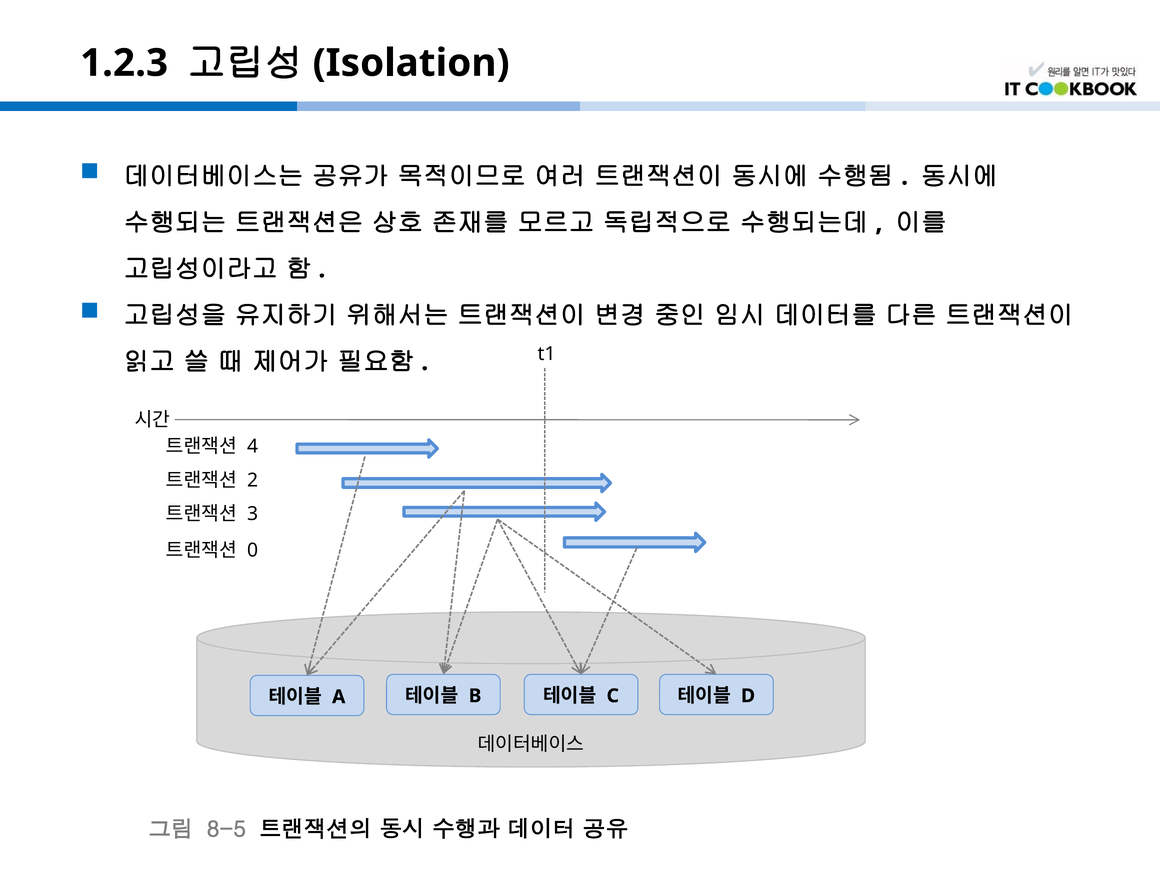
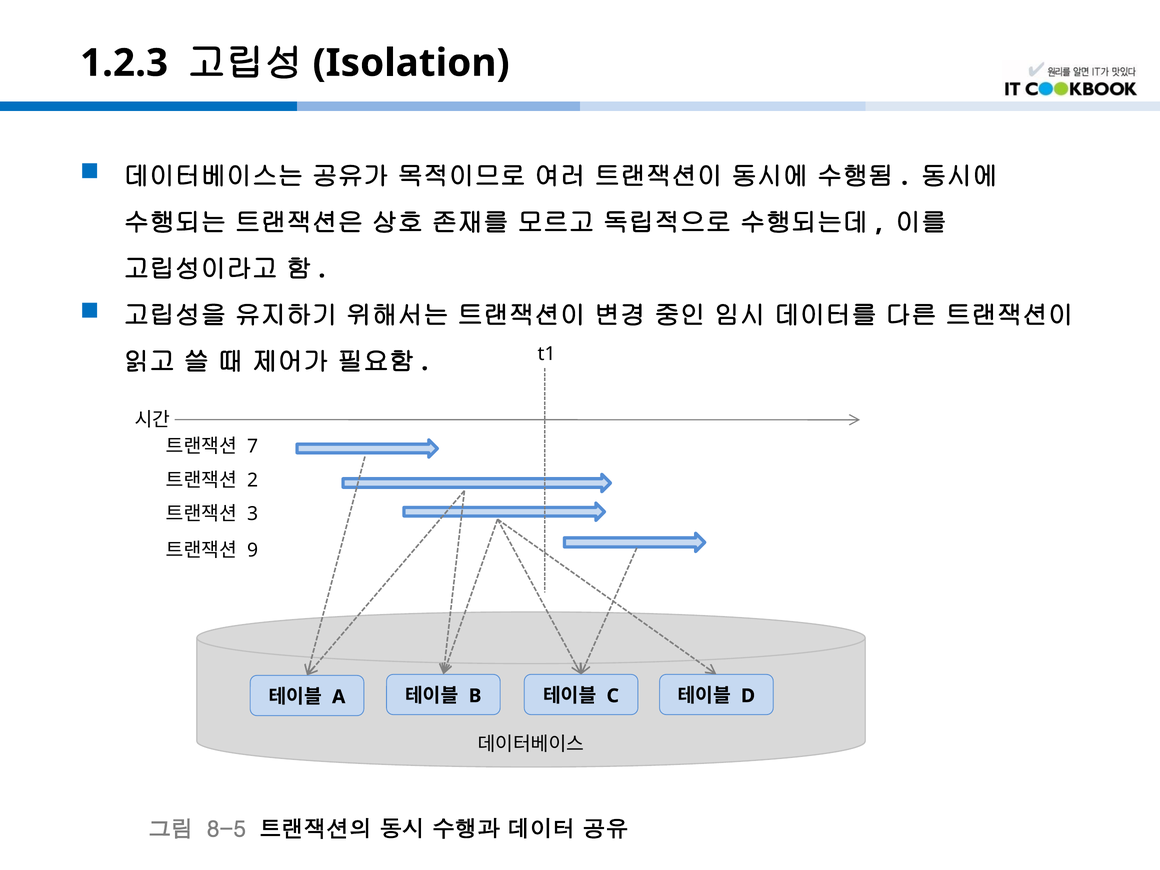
4: 4 -> 7
0: 0 -> 9
